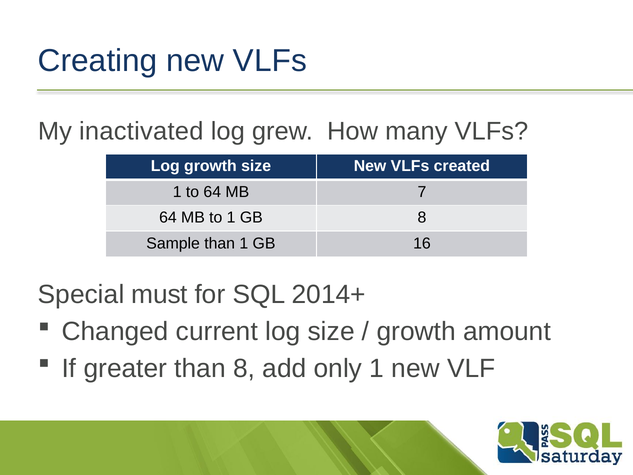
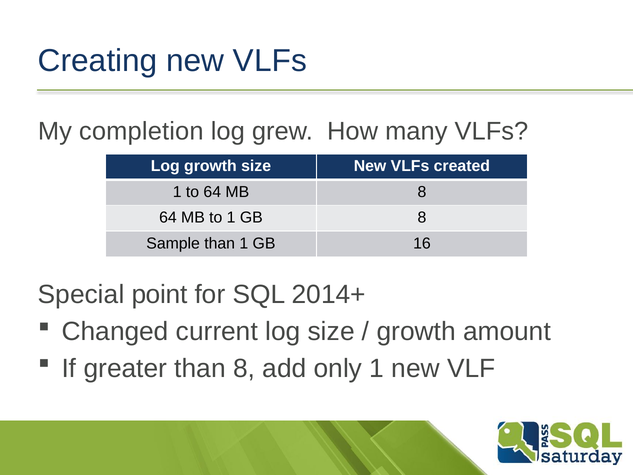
inactivated: inactivated -> completion
MB 7: 7 -> 8
must: must -> point
